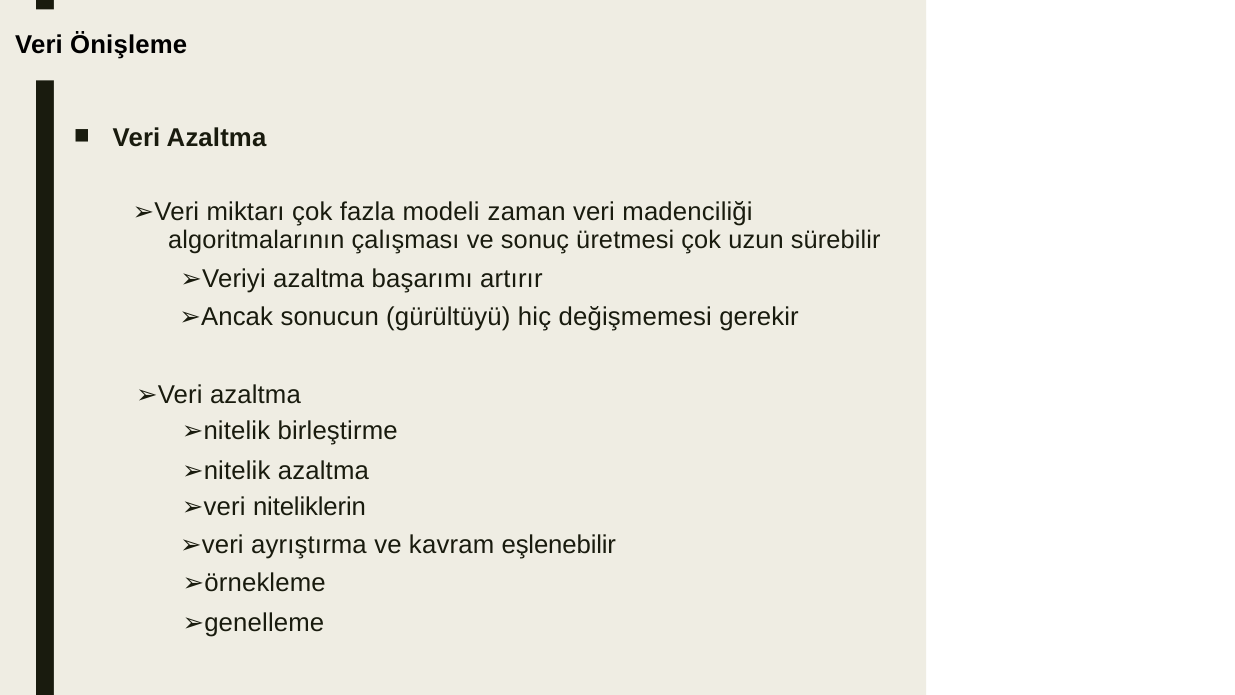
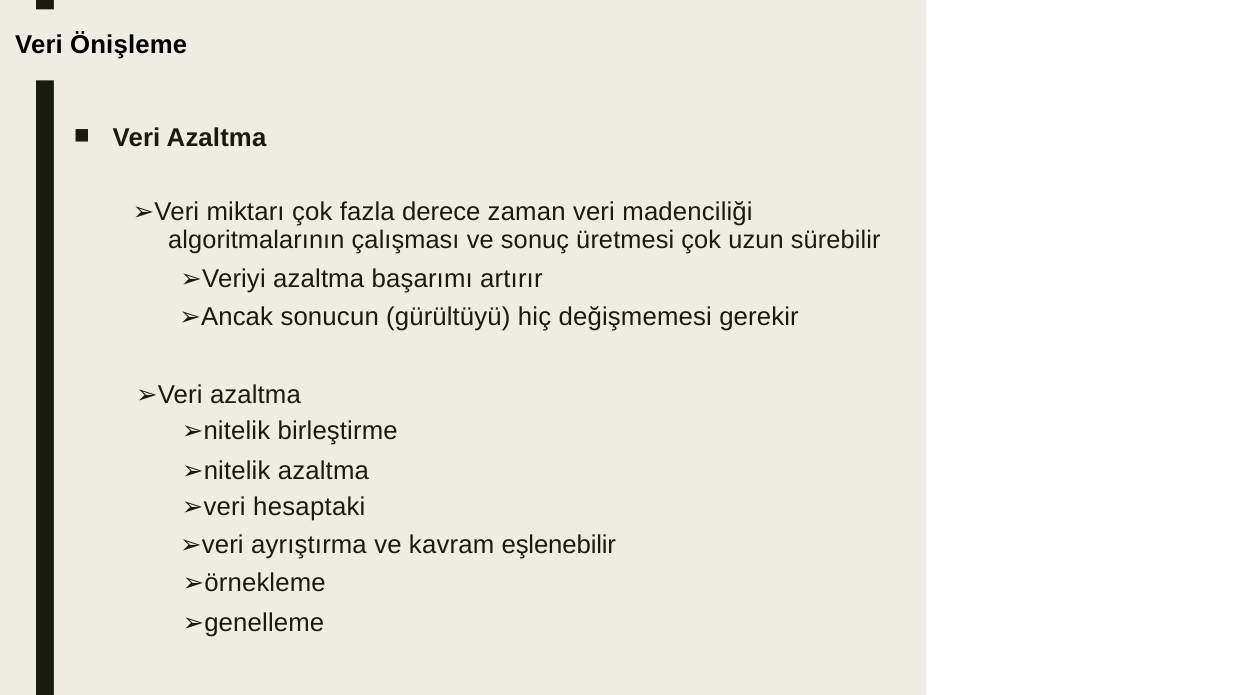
modeli: modeli -> derece
niteliklerin: niteliklerin -> hesaptaki
